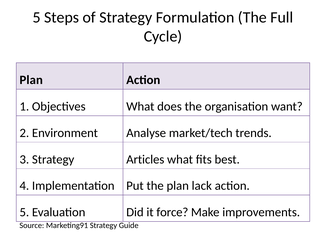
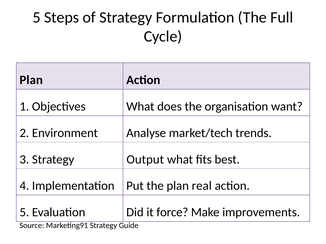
Articles: Articles -> Output
lack: lack -> real
